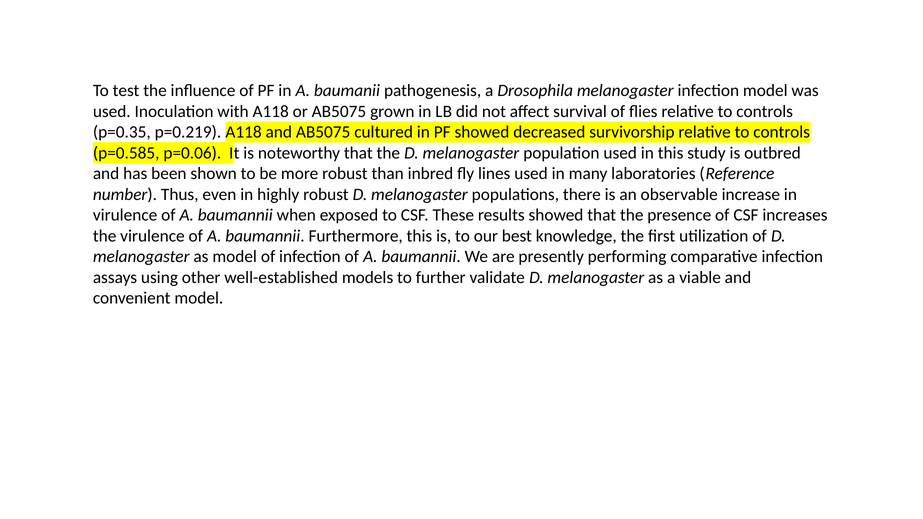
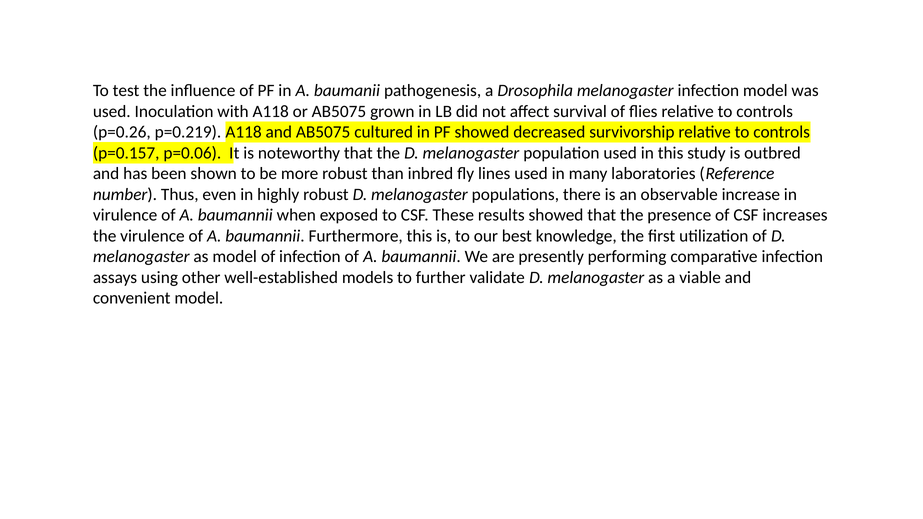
p=0.35: p=0.35 -> p=0.26
p=0.585: p=0.585 -> p=0.157
